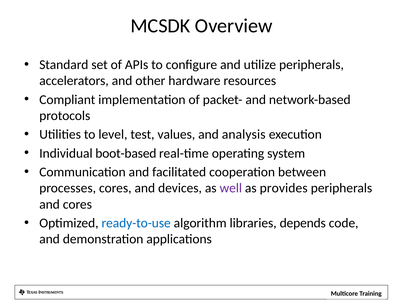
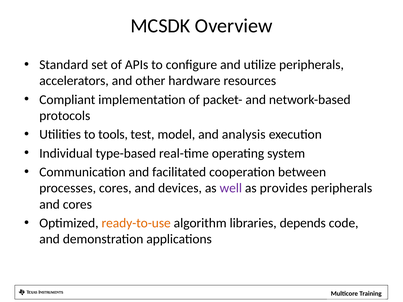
level: level -> tools
values: values -> model
boot-based: boot-based -> type-based
ready-to-use colour: blue -> orange
